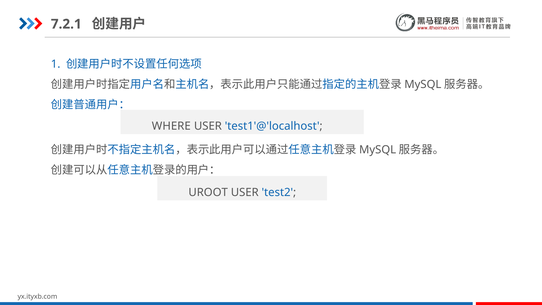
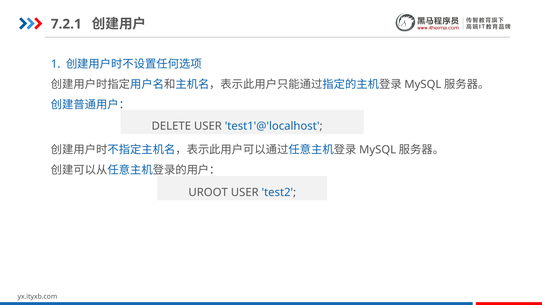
WHERE: WHERE -> DELETE
